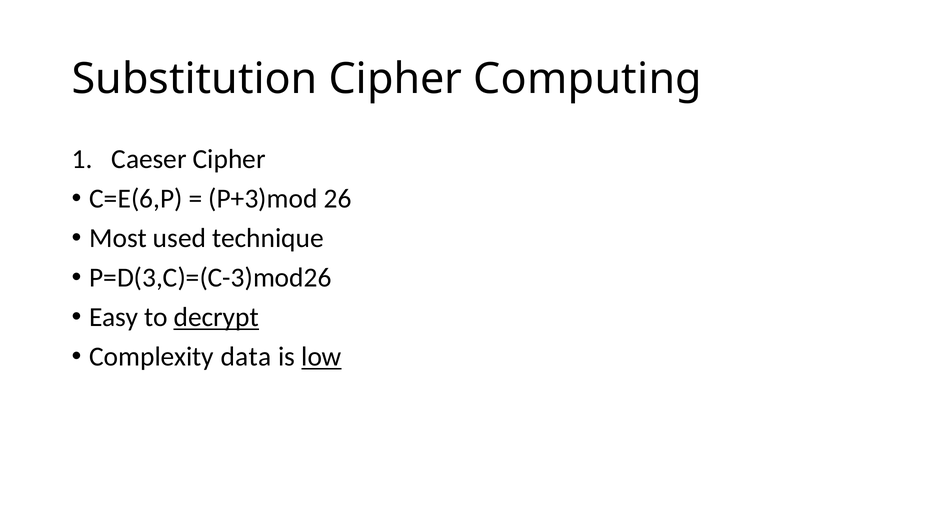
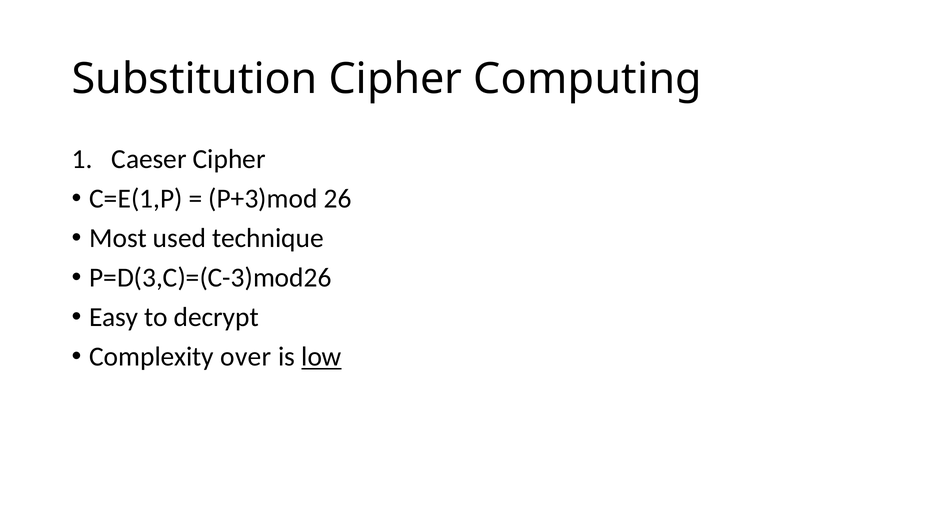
C=E(6,P: C=E(6,P -> C=E(1,P
decrypt underline: present -> none
data: data -> over
